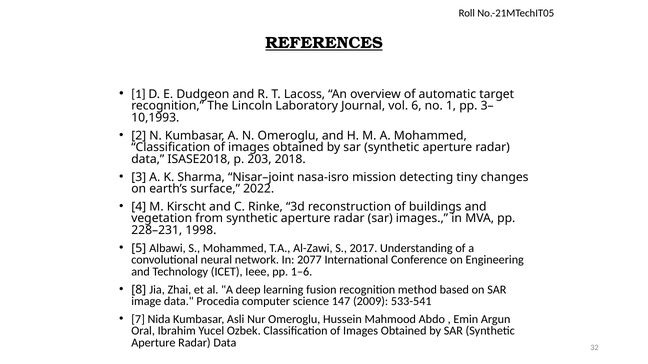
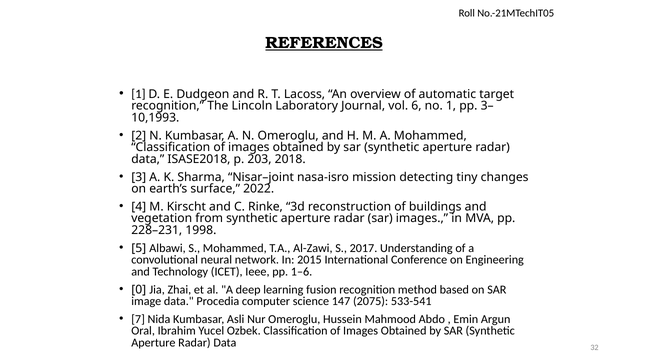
2077: 2077 -> 2015
8: 8 -> 0
2009: 2009 -> 2075
